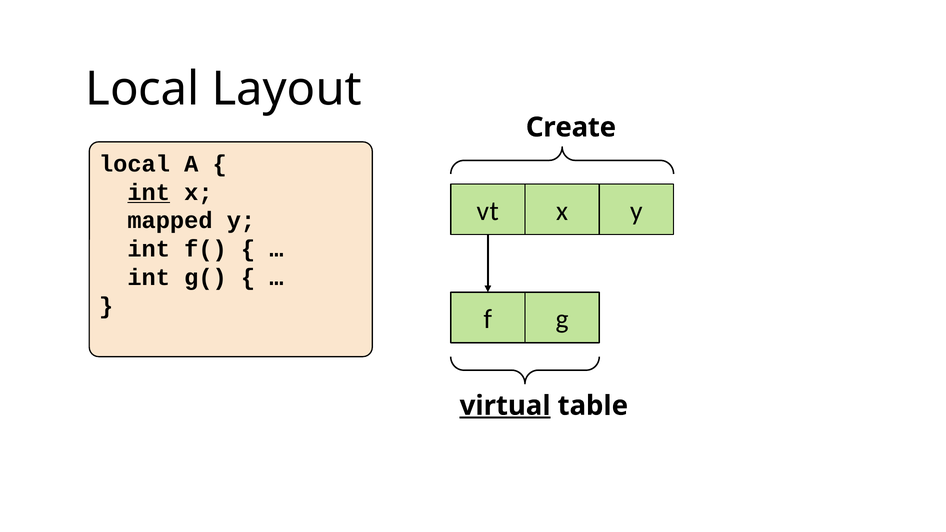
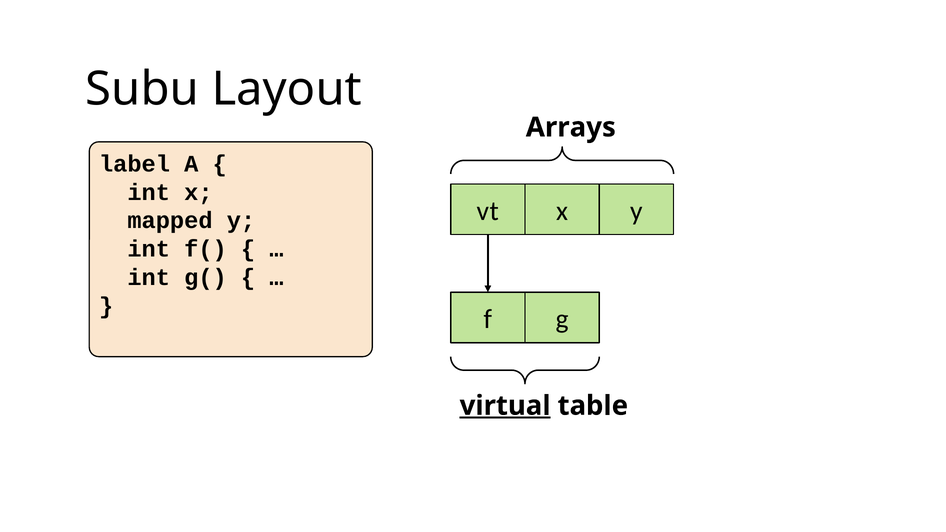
Local at (142, 89): Local -> Subu
Create: Create -> Arrays
local at (135, 164): local -> label
int at (149, 192) underline: present -> none
